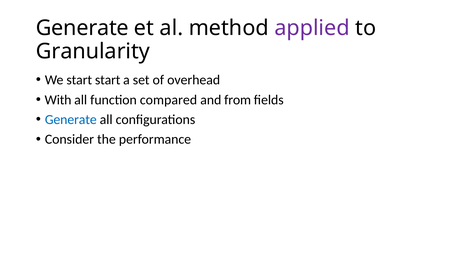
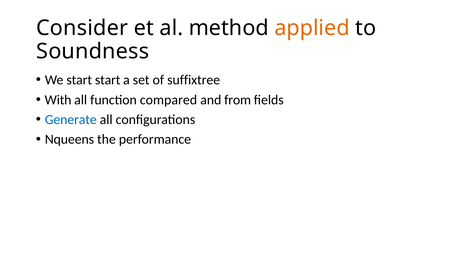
Generate at (82, 28): Generate -> Consider
applied colour: purple -> orange
Granularity: Granularity -> Soundness
overhead: overhead -> suffixtree
Consider: Consider -> Nqueens
